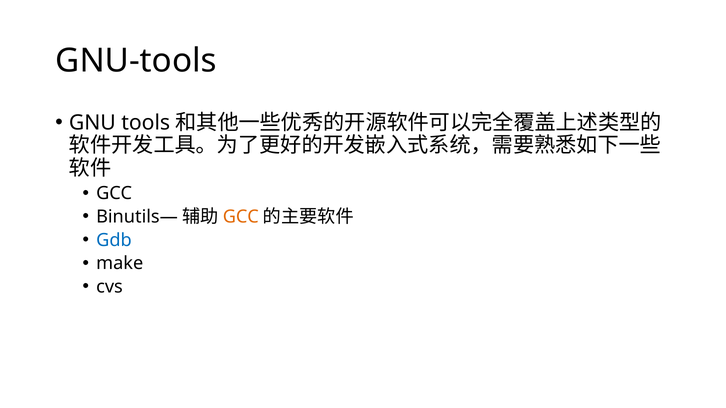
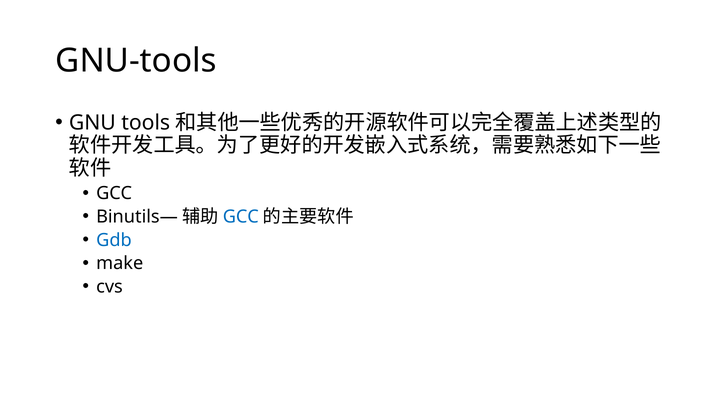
GCC at (241, 217) colour: orange -> blue
